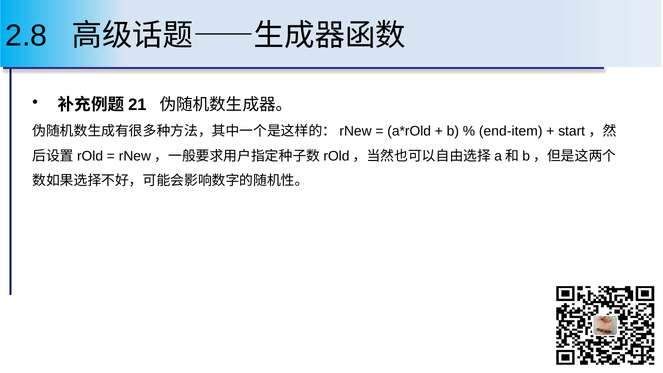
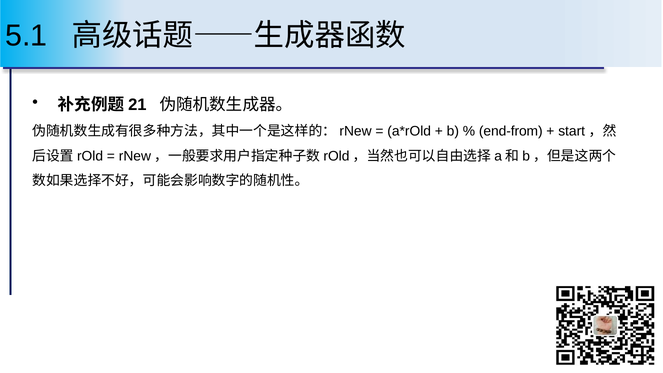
2.8: 2.8 -> 5.1
end-item: end-item -> end-from
